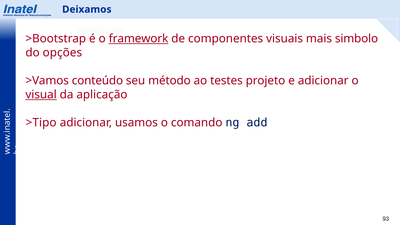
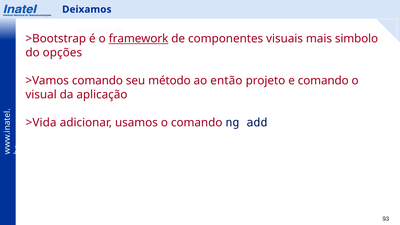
>Vamos conteúdo: conteúdo -> comando
testes: testes -> então
e adicionar: adicionar -> comando
visual underline: present -> none
>Tipo: >Tipo -> >Vida
